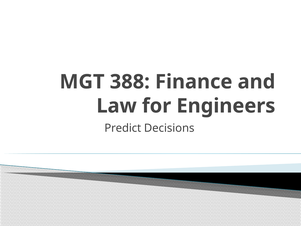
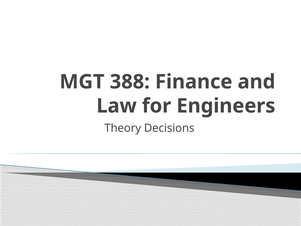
Predict: Predict -> Theory
